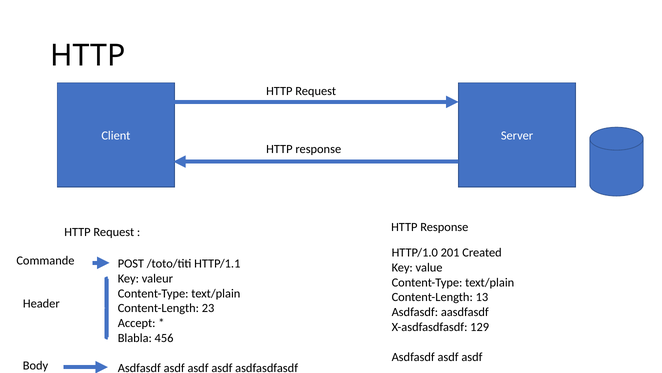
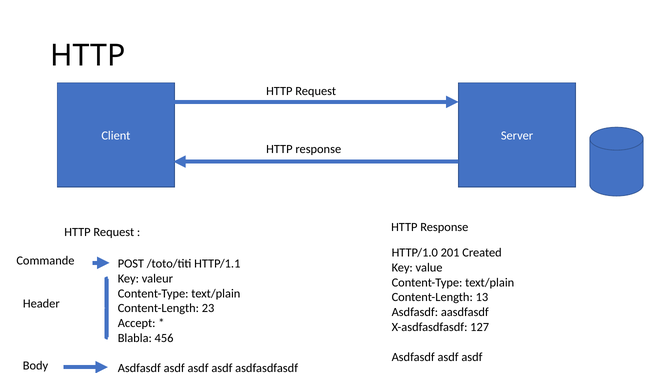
129: 129 -> 127
